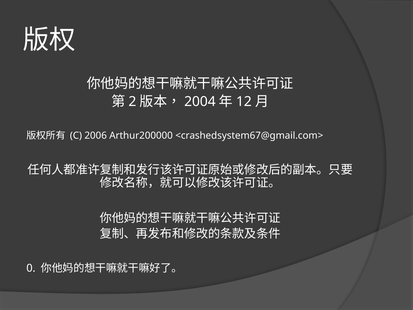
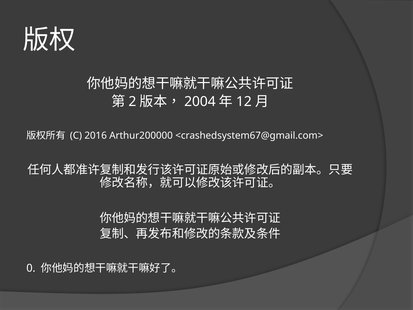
2006: 2006 -> 2016
